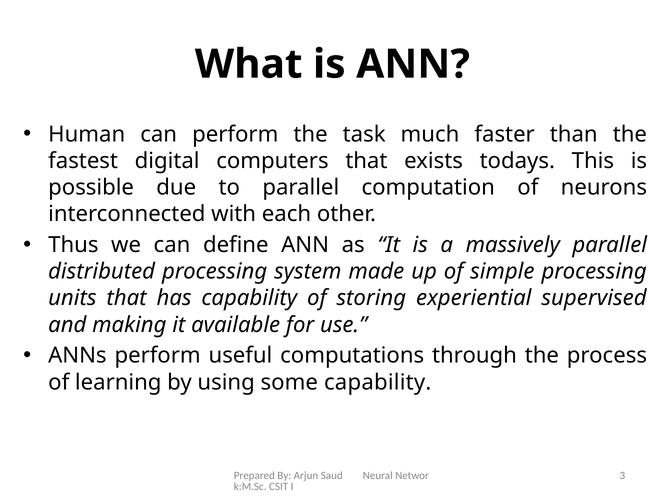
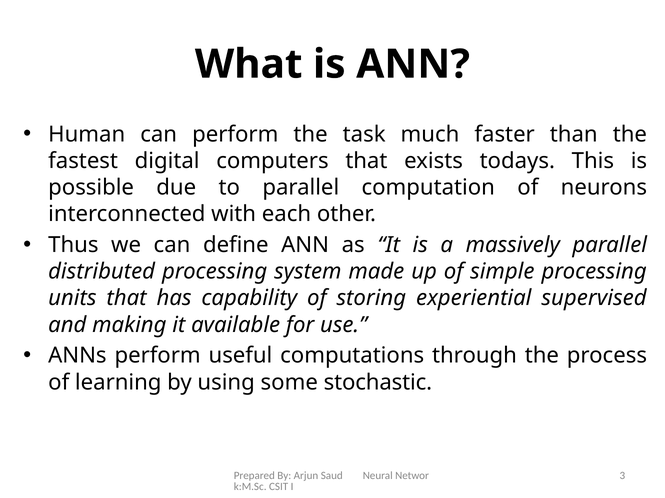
some capability: capability -> stochastic
